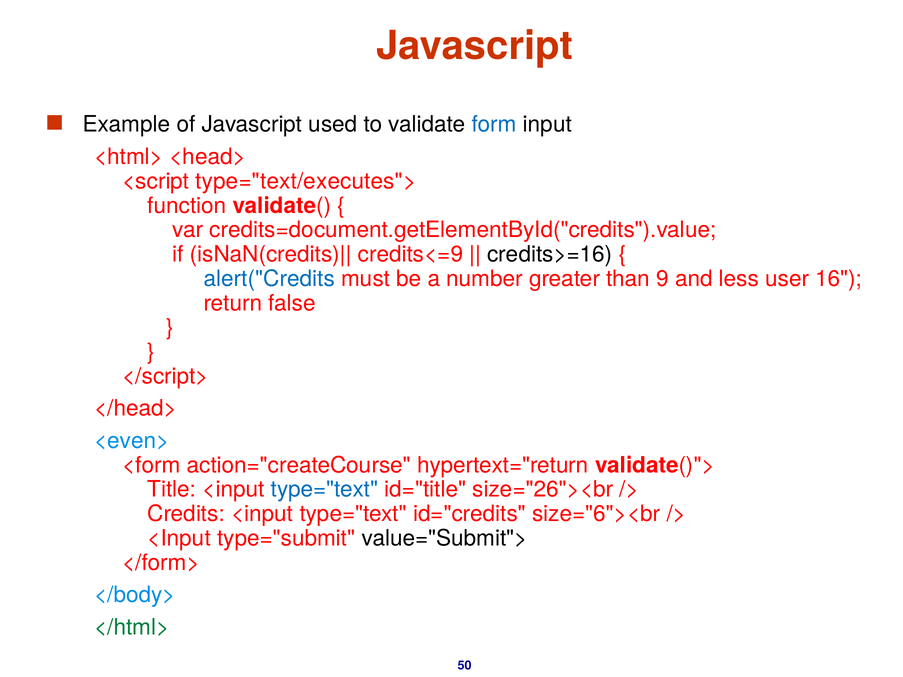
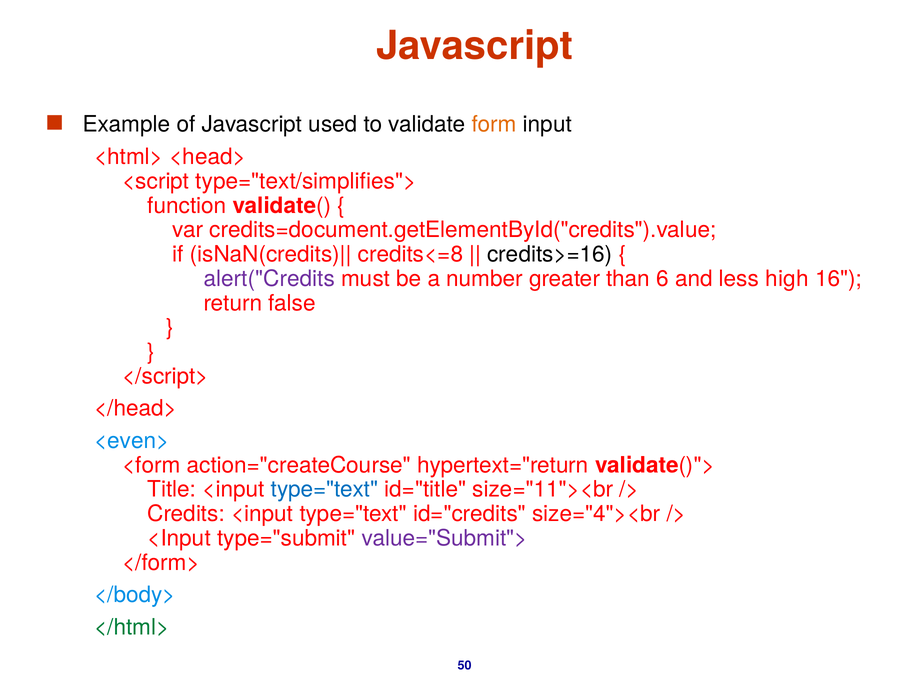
form colour: blue -> orange
type="text/executes">: type="text/executes"> -> type="text/simplifies">
credits<=9: credits<=9 -> credits<=8
alert("Credits colour: blue -> purple
9: 9 -> 6
user: user -> high
size="26"><br: size="26"><br -> size="11"><br
size="6"><br: size="6"><br -> size="4"><br
value="Submit"> colour: black -> purple
